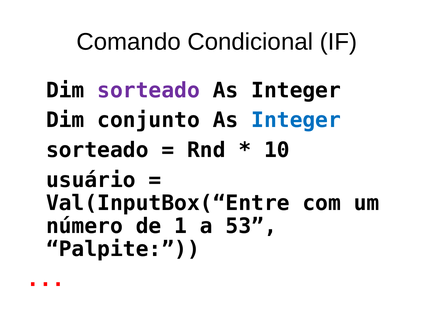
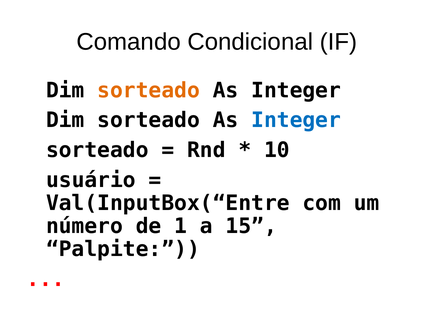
sorteado at (149, 90) colour: purple -> orange
conjunto at (149, 120): conjunto -> sorteado
53: 53 -> 15
